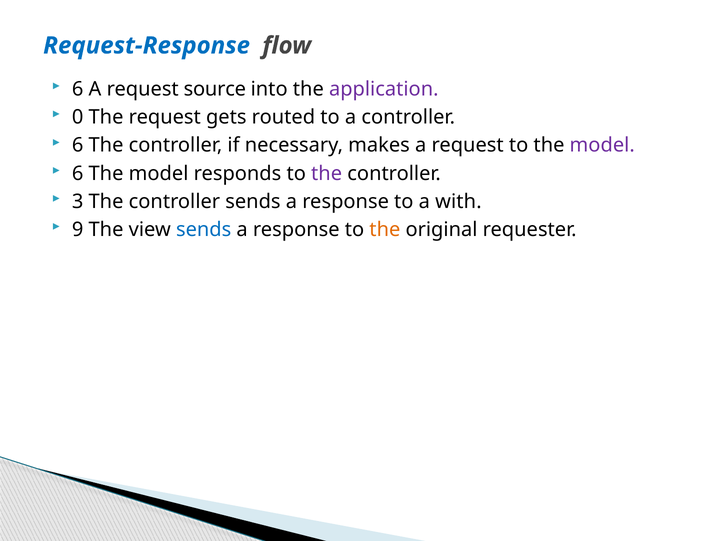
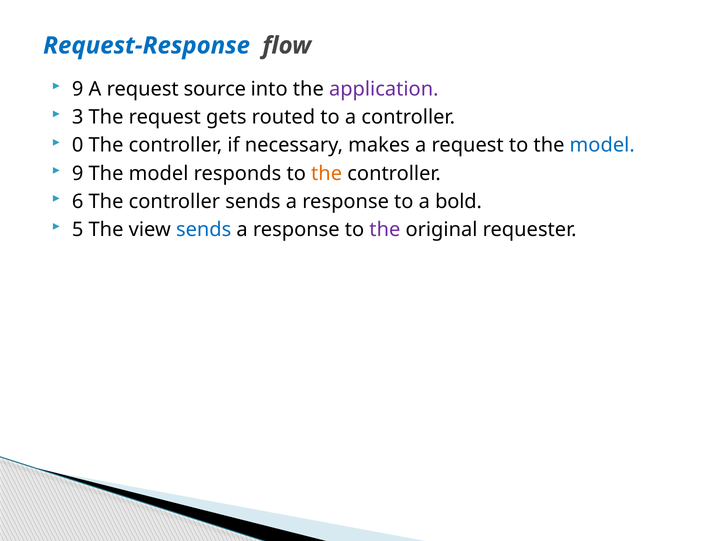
6 at (78, 89): 6 -> 9
0: 0 -> 3
6 at (78, 145): 6 -> 0
model at (602, 145) colour: purple -> blue
6 at (78, 173): 6 -> 9
the at (327, 173) colour: purple -> orange
3: 3 -> 6
with: with -> bold
9: 9 -> 5
the at (385, 229) colour: orange -> purple
